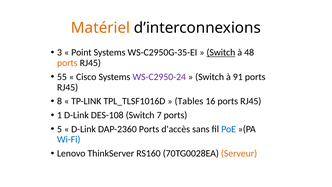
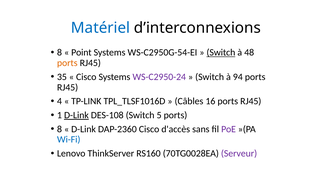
Matériel colour: orange -> blue
3 at (59, 52): 3 -> 8
WS-C2950G-35-EI: WS-C2950G-35-EI -> WS-C2950G-54-EI
55: 55 -> 35
91: 91 -> 94
8: 8 -> 4
Tables: Tables -> Câbles
D-Link at (76, 115) underline: none -> present
7: 7 -> 5
5 at (59, 129): 5 -> 8
DAP-2360 Ports: Ports -> Cisco
PoE colour: blue -> purple
Serveur colour: orange -> purple
